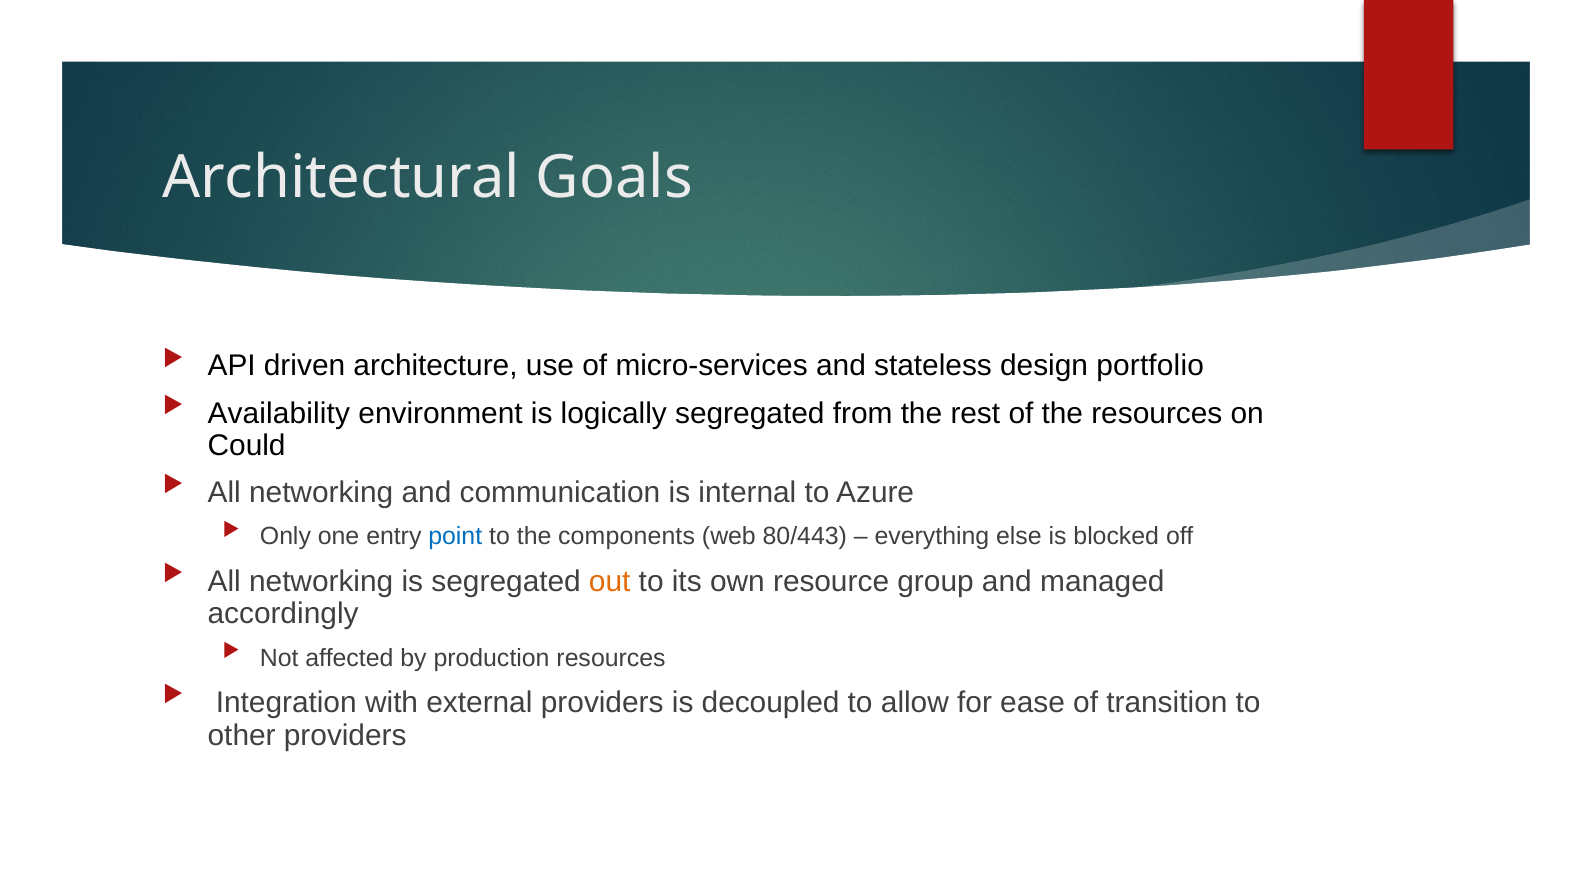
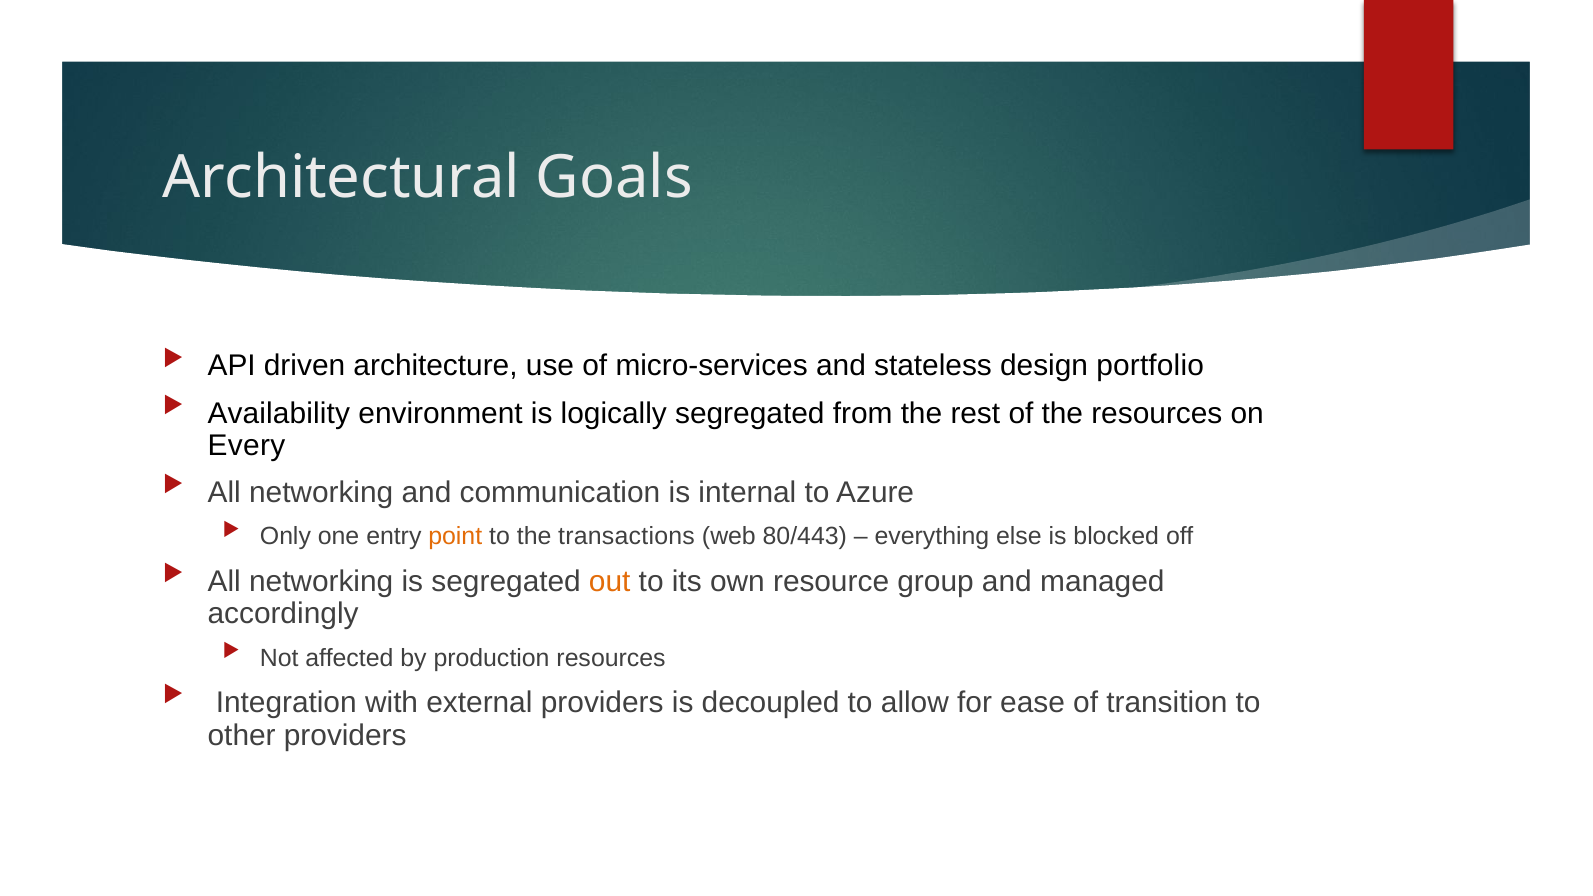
Could: Could -> Every
point colour: blue -> orange
components: components -> transactions
